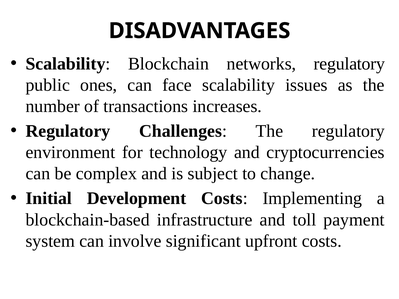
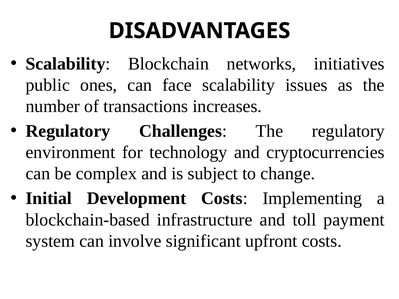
networks regulatory: regulatory -> initiatives
